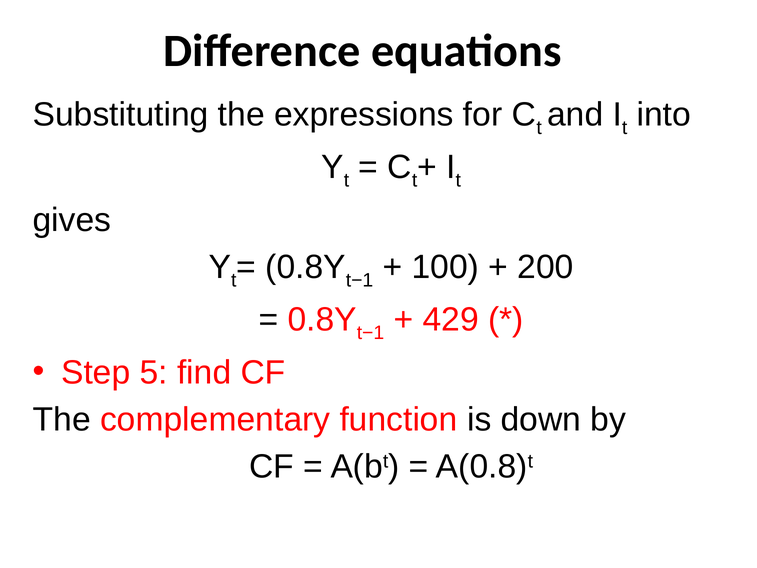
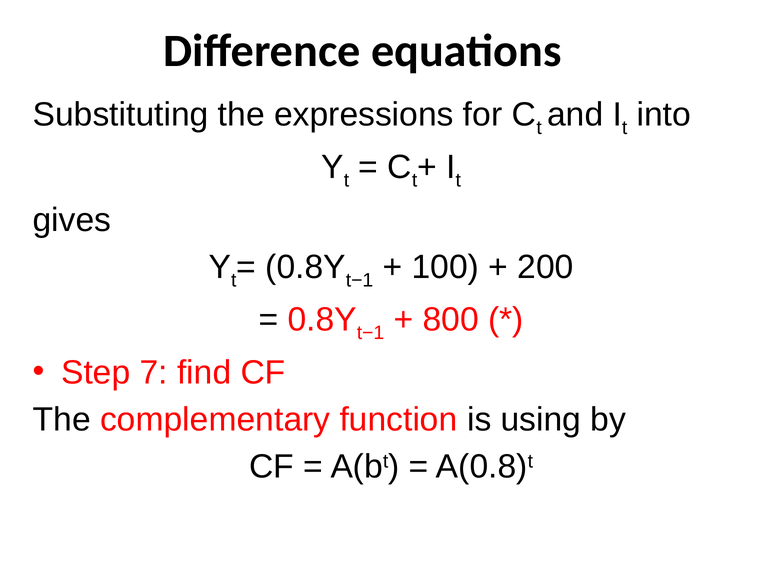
429: 429 -> 800
5: 5 -> 7
down: down -> using
